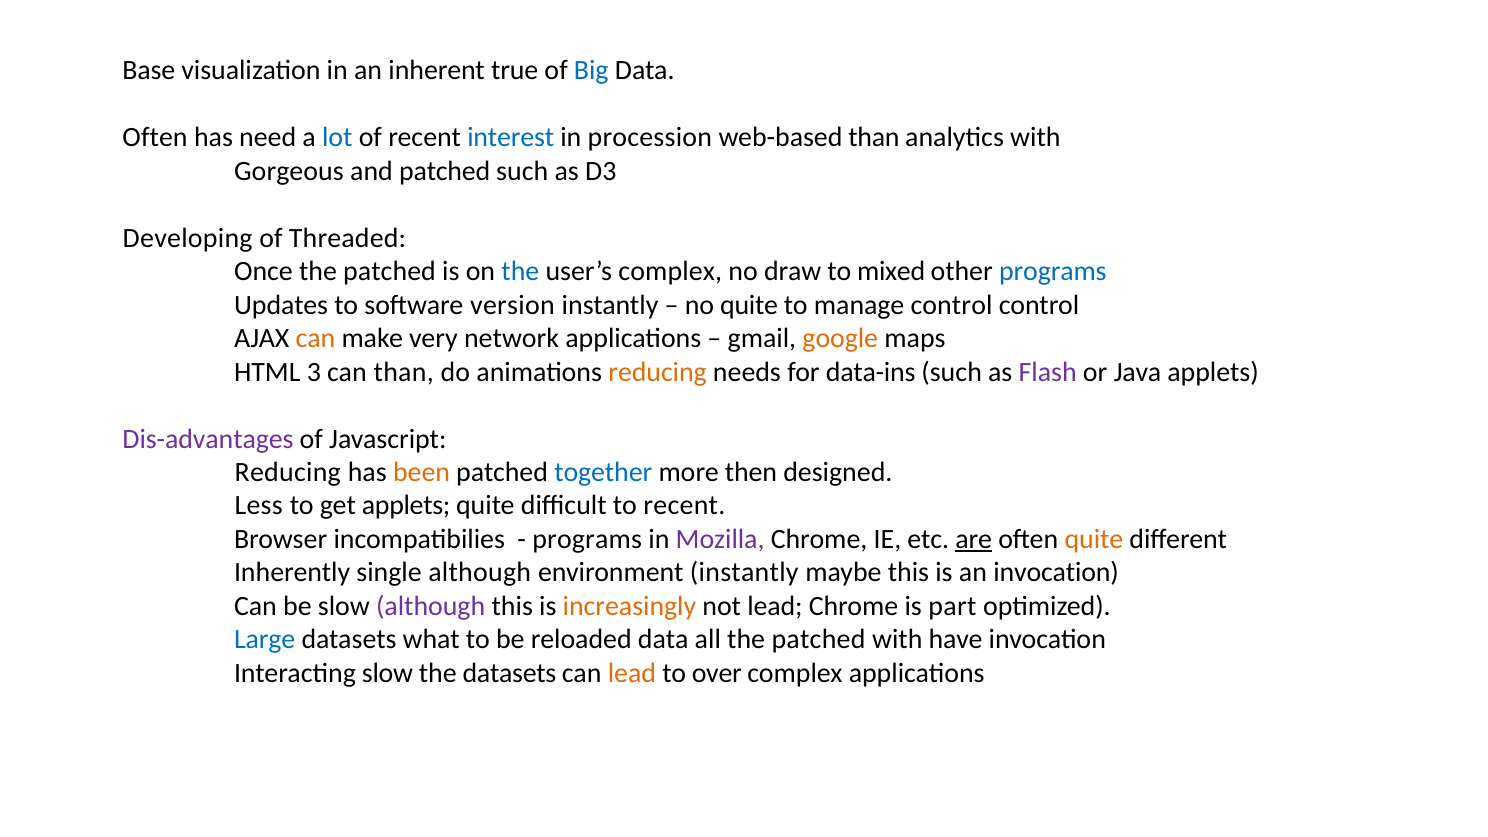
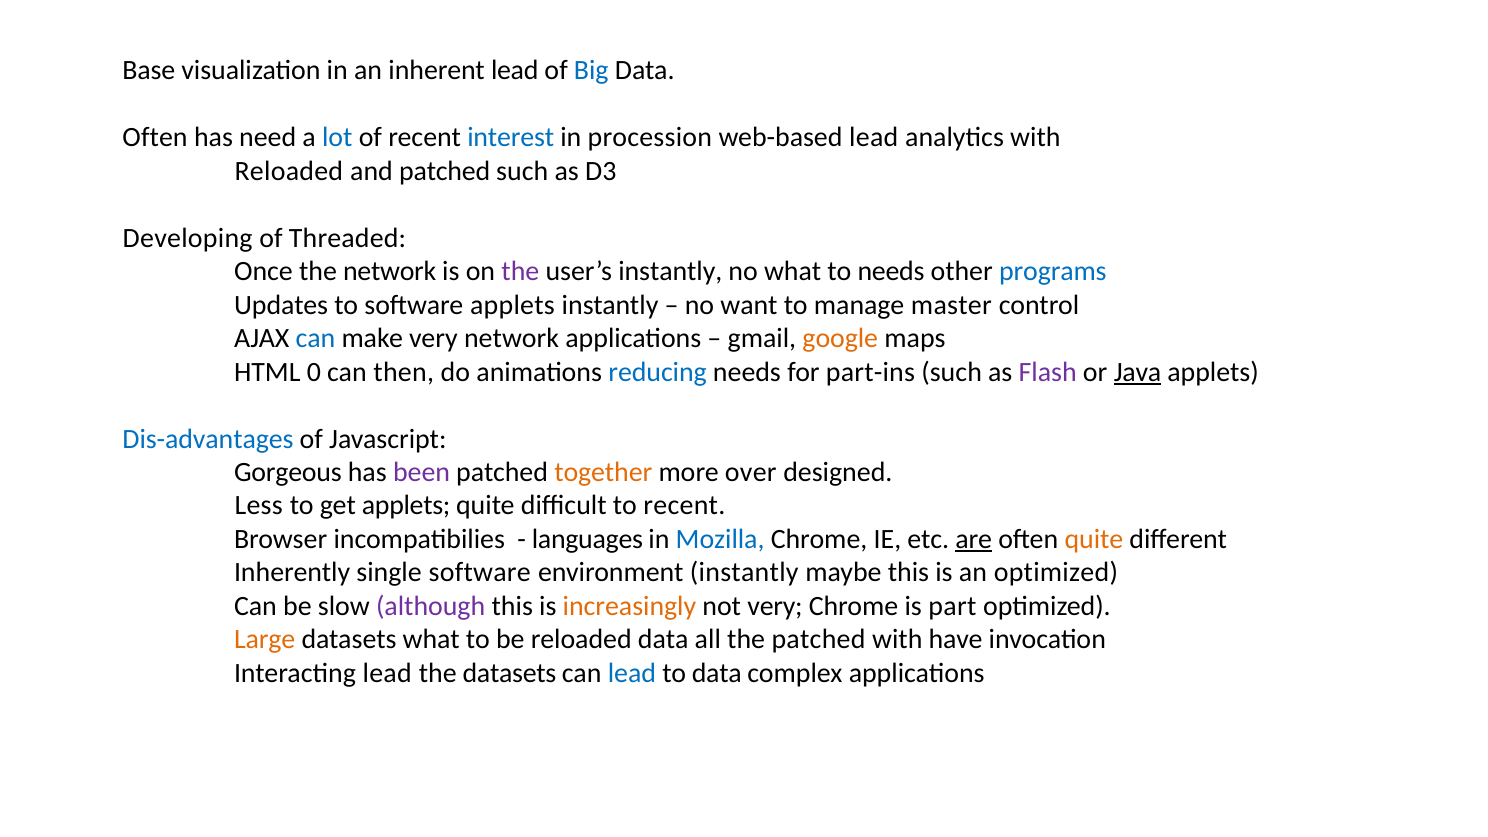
inherent true: true -> lead
web-based than: than -> lead
Gorgeous at (289, 171): Gorgeous -> Reloaded
Once the patched: patched -> network
the at (520, 271) colour: blue -> purple
user’s complex: complex -> instantly
no draw: draw -> what
to mixed: mixed -> needs
software version: version -> applets
no quite: quite -> want
manage control: control -> master
can at (316, 338) colour: orange -> blue
3: 3 -> 0
can than: than -> then
reducing at (658, 372) colour: orange -> blue
data-ins: data-ins -> part-ins
Java underline: none -> present
Dis-advantages colour: purple -> blue
Reducing at (288, 472): Reducing -> Gorgeous
been colour: orange -> purple
together colour: blue -> orange
then: then -> over
programs at (587, 539): programs -> languages
Mozilla colour: purple -> blue
single although: although -> software
an invocation: invocation -> optimized
not lead: lead -> very
Large colour: blue -> orange
Interacting slow: slow -> lead
lead at (632, 673) colour: orange -> blue
to over: over -> data
